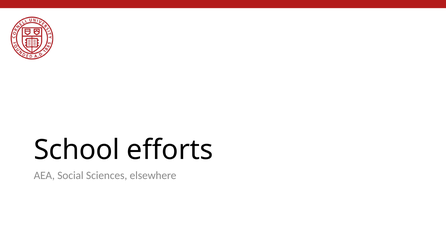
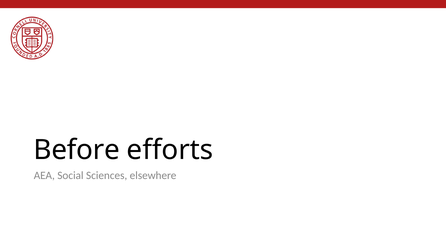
School: School -> Before
